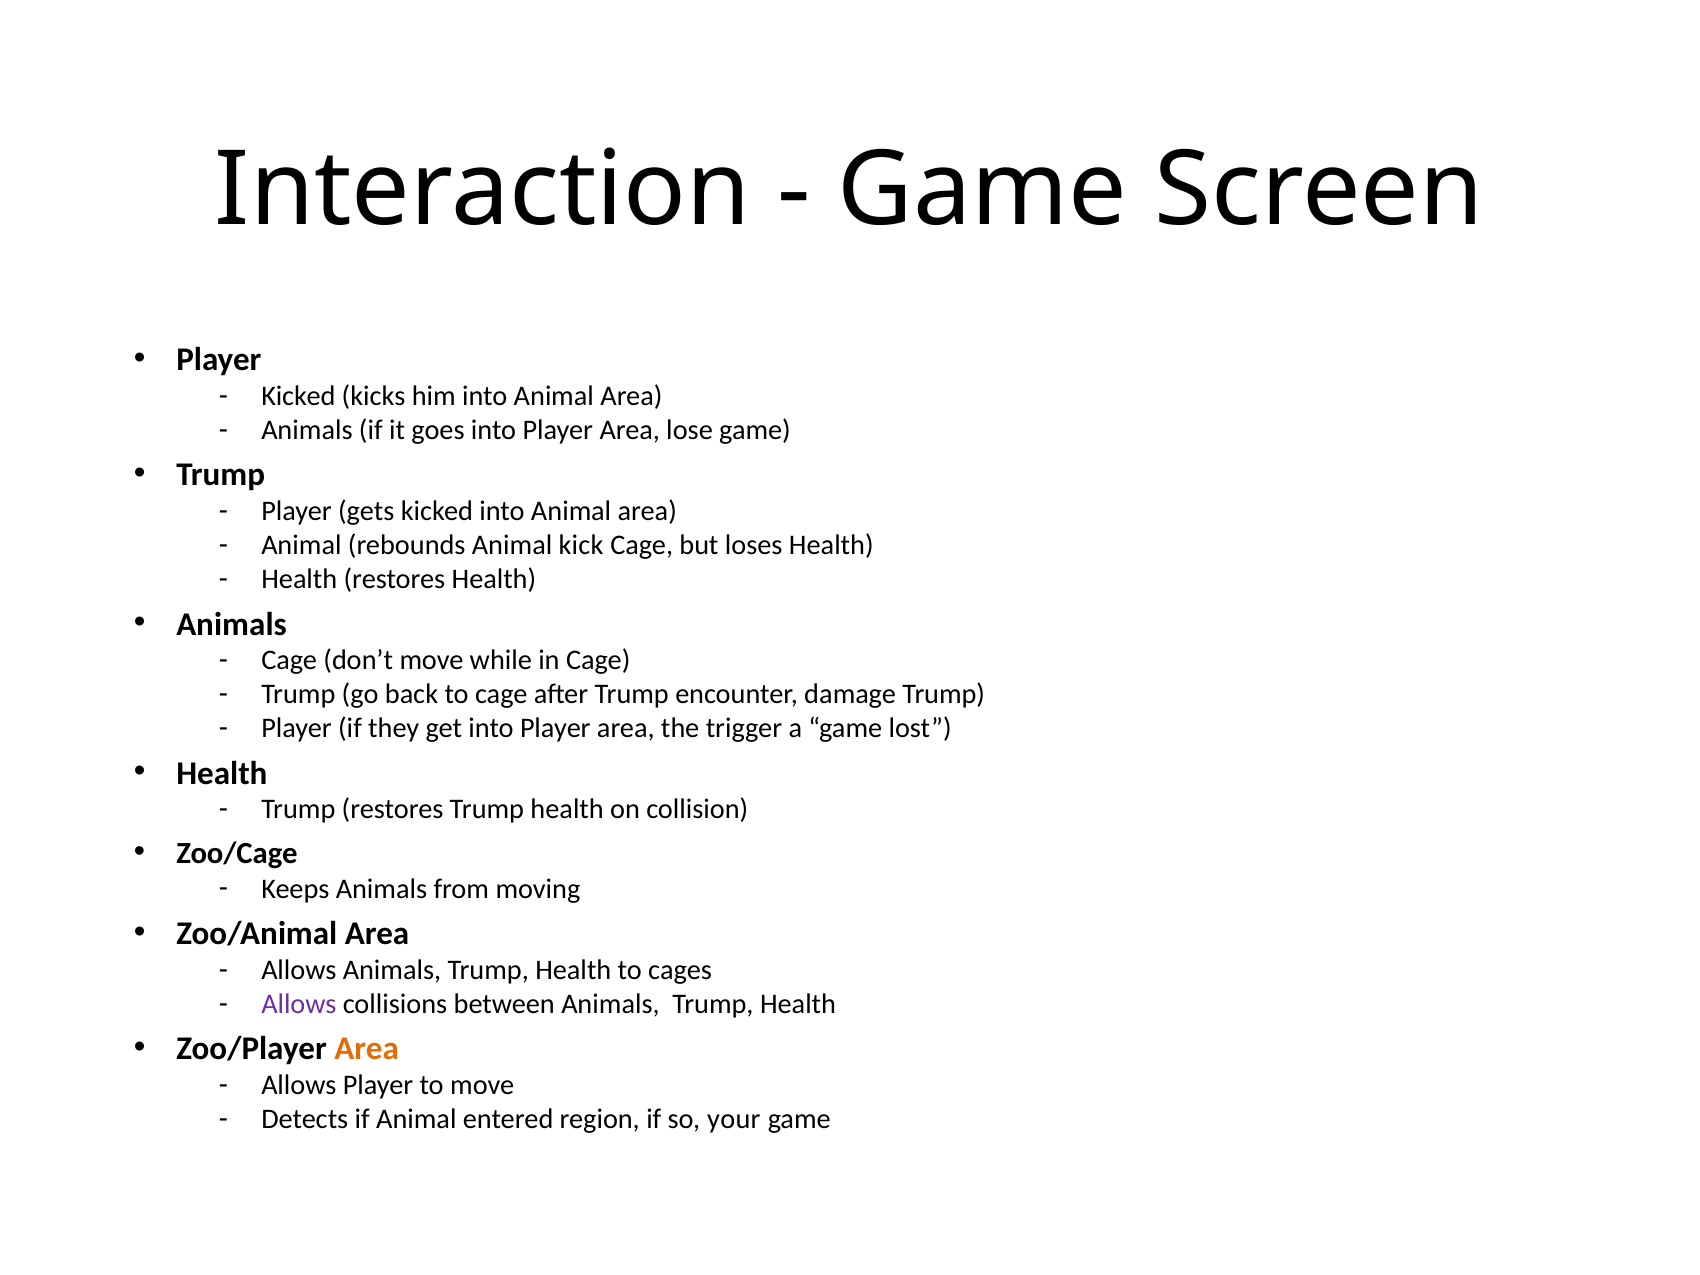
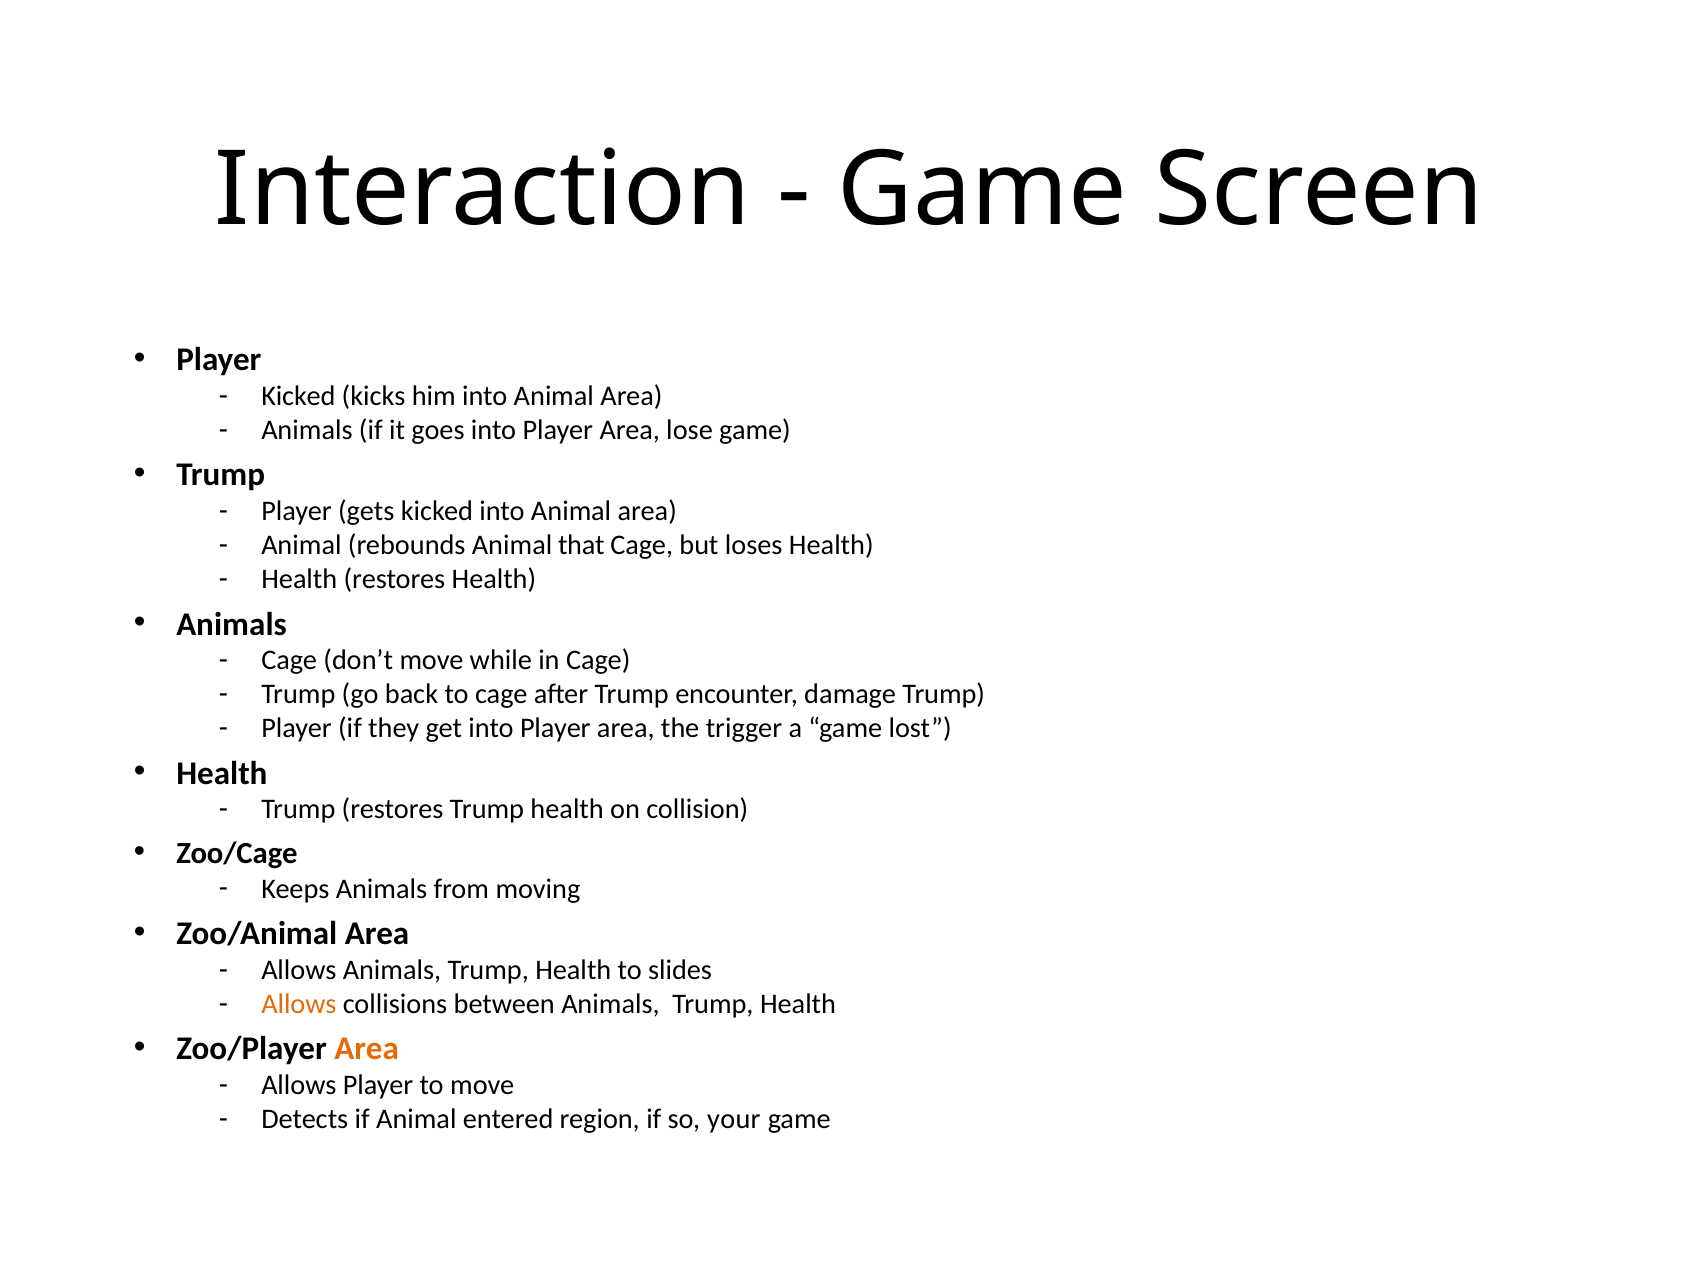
kick: kick -> that
cages: cages -> slides
Allows at (299, 1004) colour: purple -> orange
